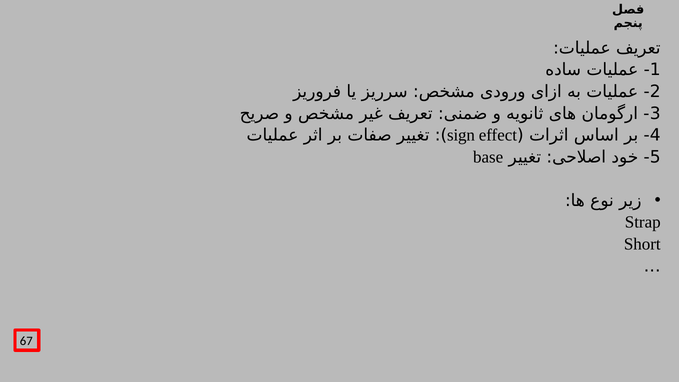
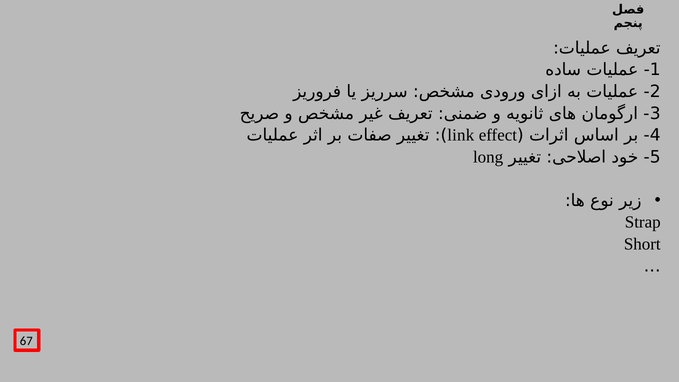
sign: sign -> link
base: base -> long
